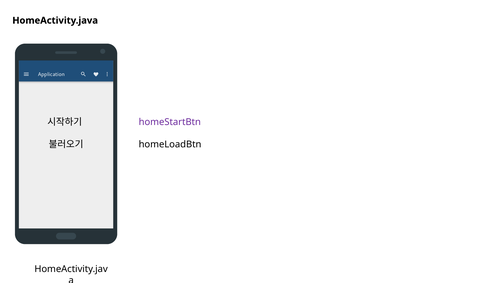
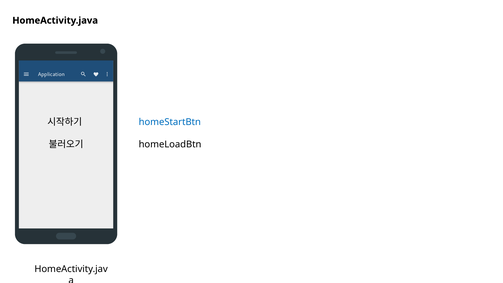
homeStartBtn colour: purple -> blue
